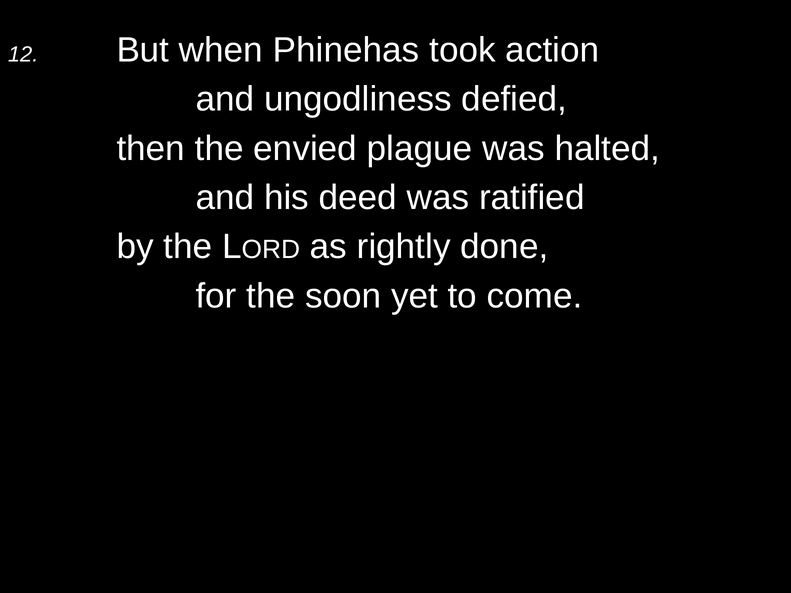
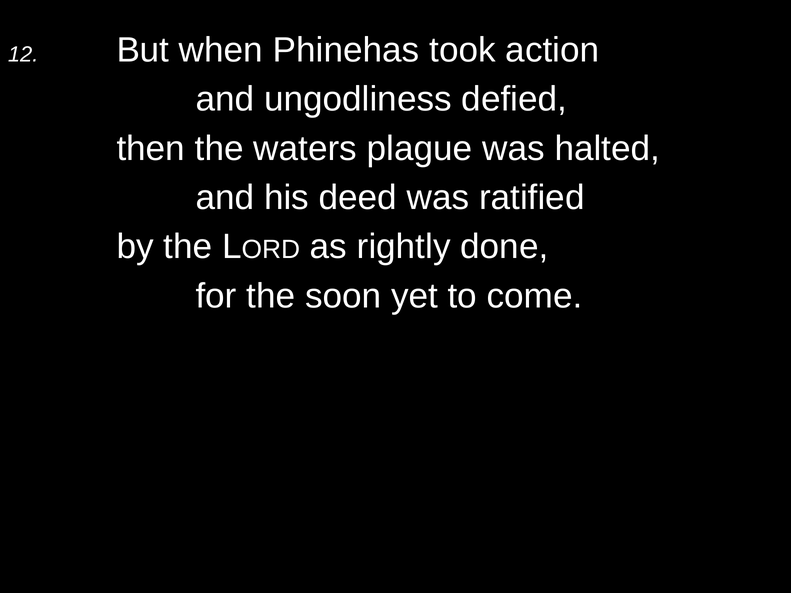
envied: envied -> waters
